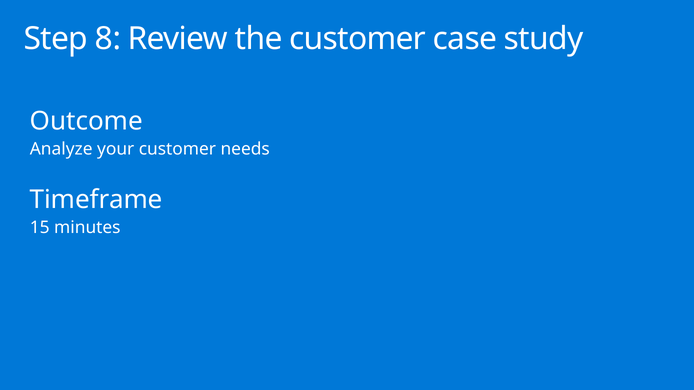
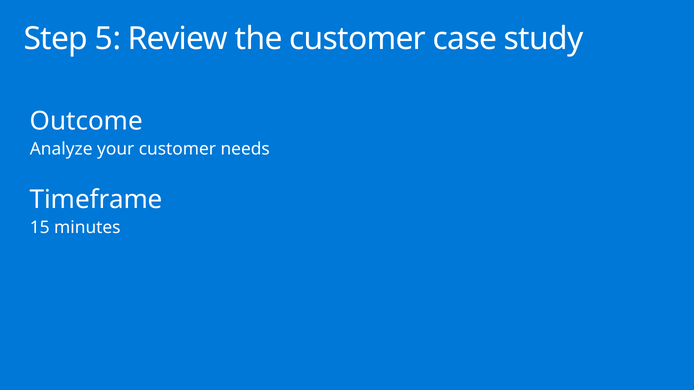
8: 8 -> 5
